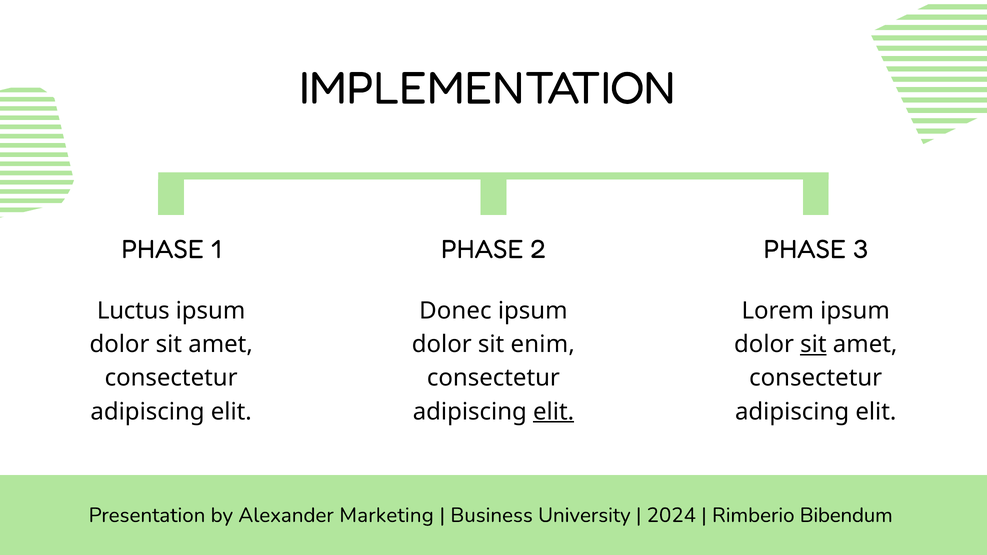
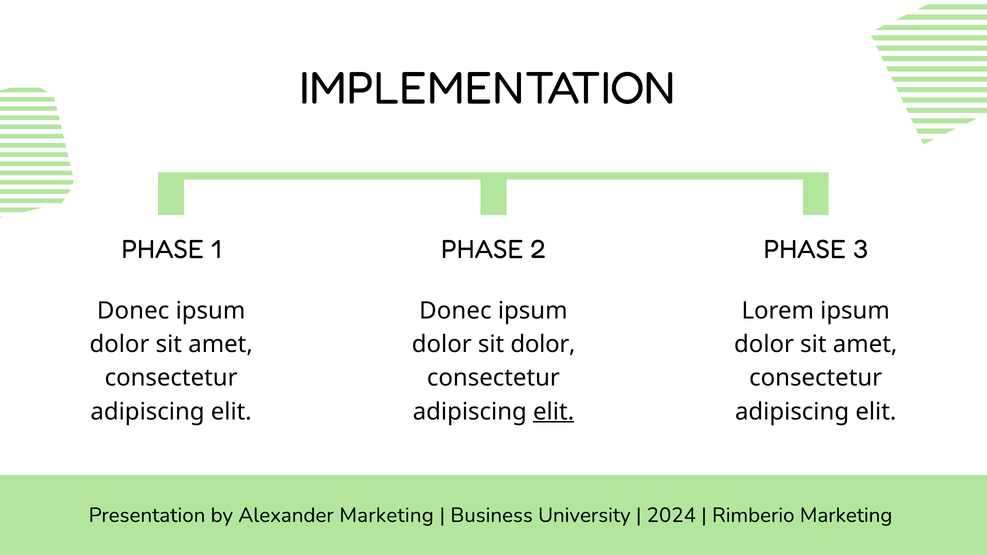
Luctus at (133, 311): Luctus -> Donec
sit enim: enim -> dolor
sit at (813, 345) underline: present -> none
Rimberio Bibendum: Bibendum -> Marketing
